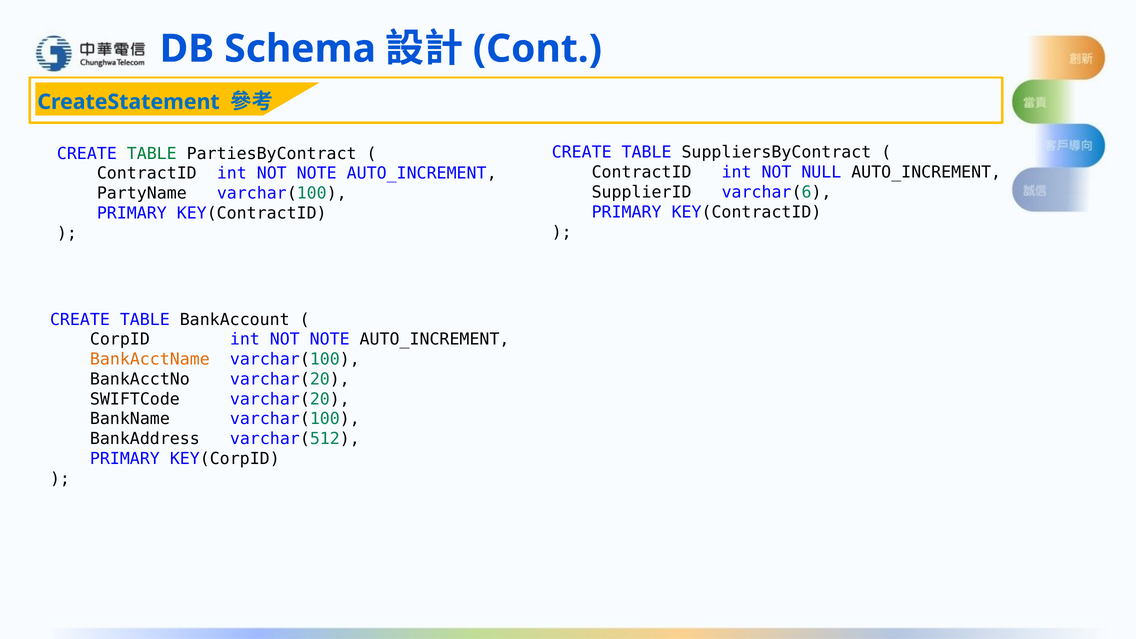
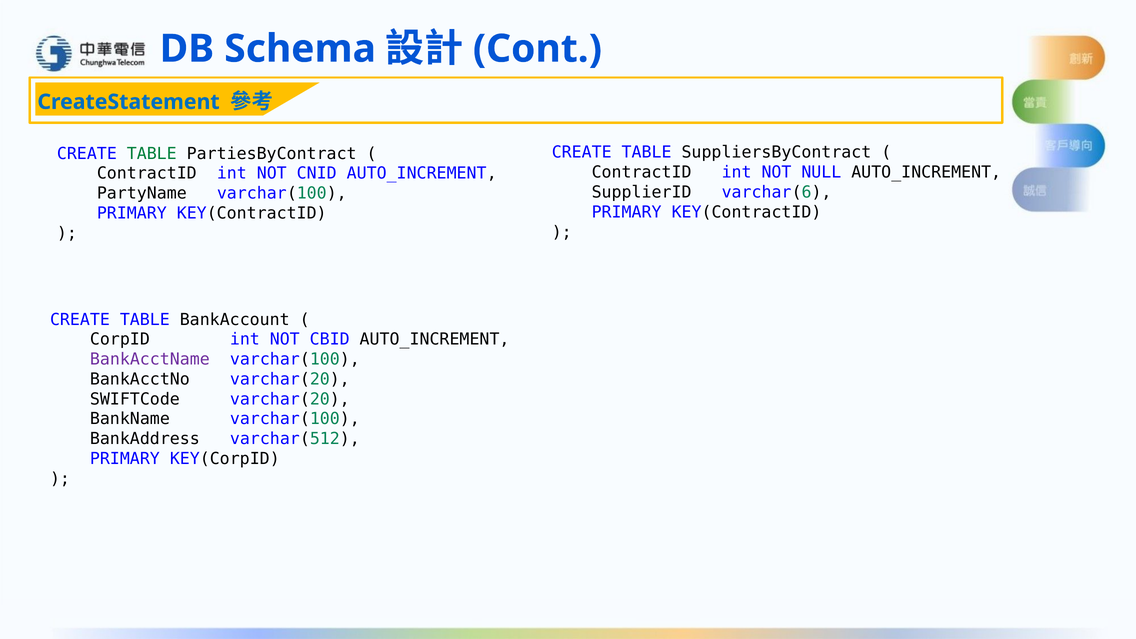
ContractID int NOT NOTE: NOTE -> CNID
CorpID int NOT NOTE: NOTE -> CBID
BankAcctName colour: orange -> purple
